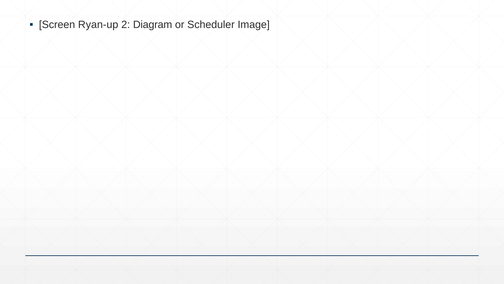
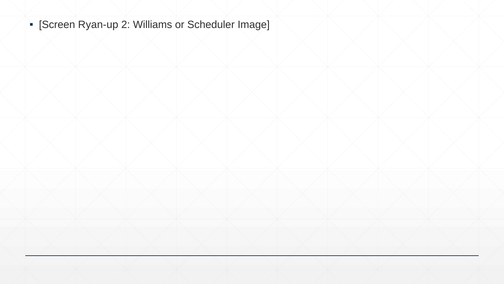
Diagram: Diagram -> Williams
